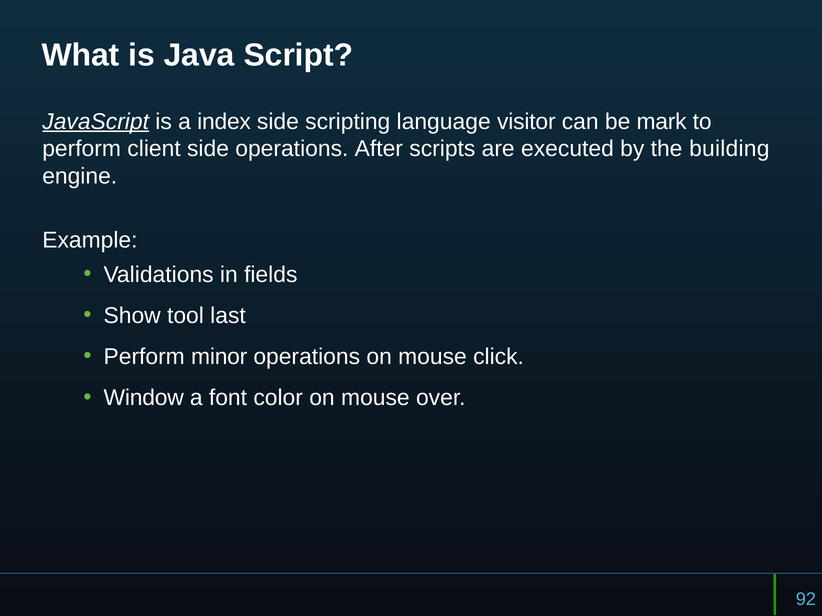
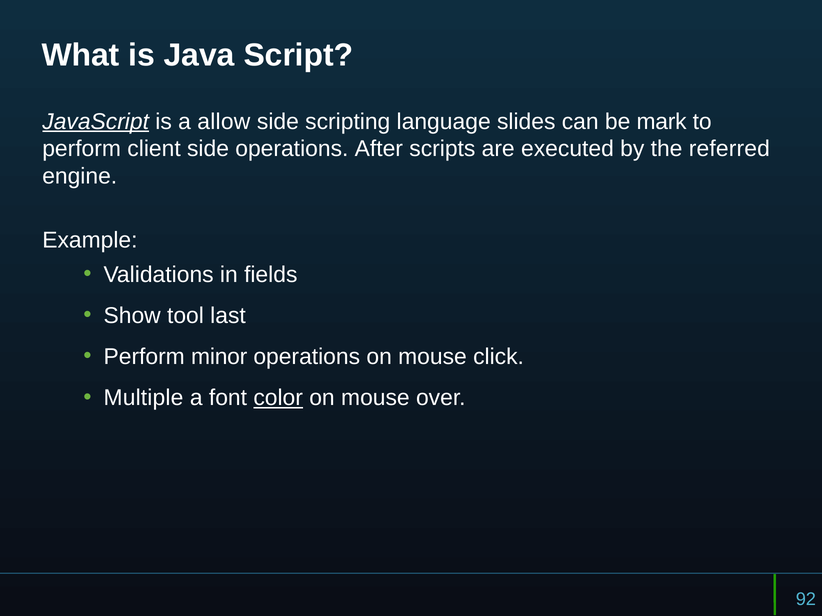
index: index -> allow
visitor: visitor -> slides
building: building -> referred
Window: Window -> Multiple
color underline: none -> present
